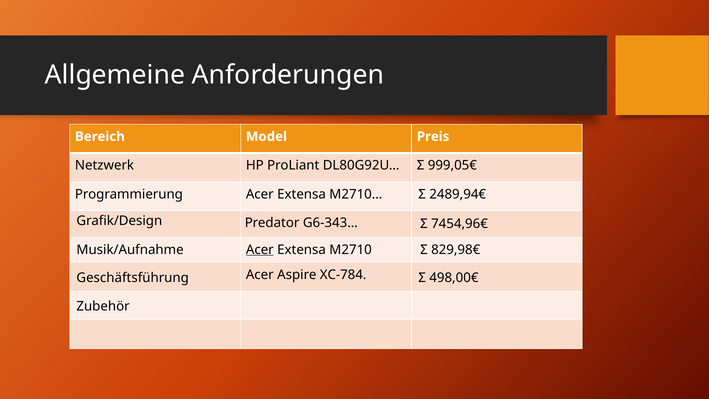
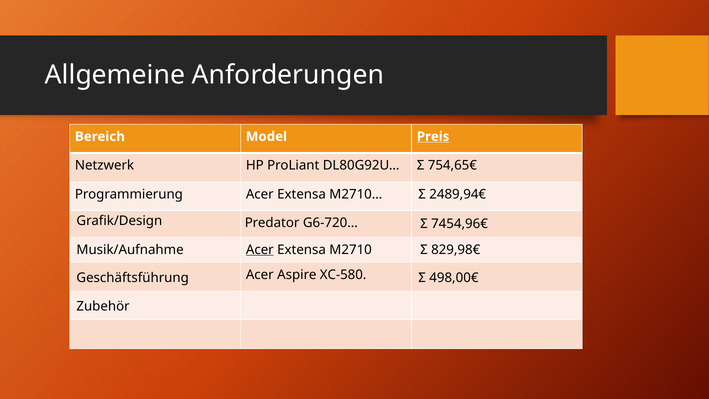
Preis underline: none -> present
999,05€: 999,05€ -> 754,65€
G6-343…: G6-343… -> G6-720…
XC-784: XC-784 -> XC-580
